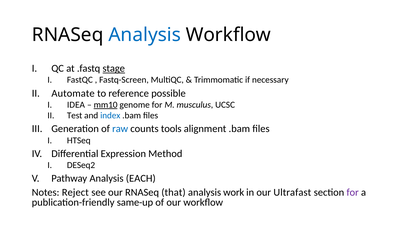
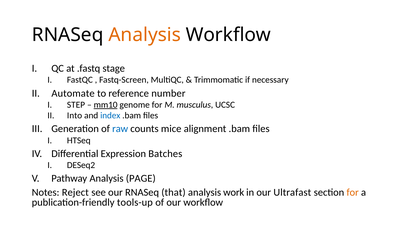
Analysis at (145, 35) colour: blue -> orange
stage underline: present -> none
possible: possible -> number
IDEA: IDEA -> STEP
Test: Test -> Into
tools: tools -> mice
Method: Method -> Batches
EACH: EACH -> PAGE
for at (353, 193) colour: purple -> orange
same-up: same-up -> tools-up
